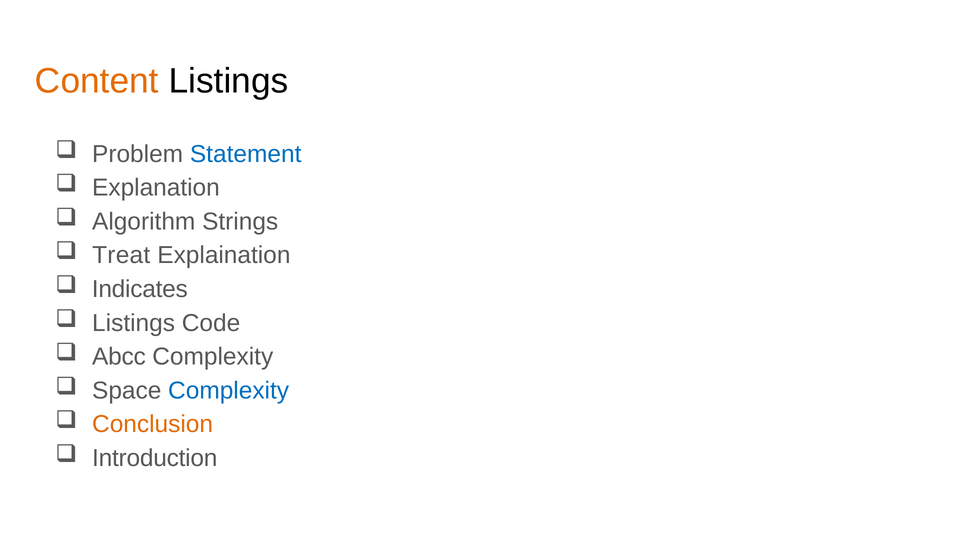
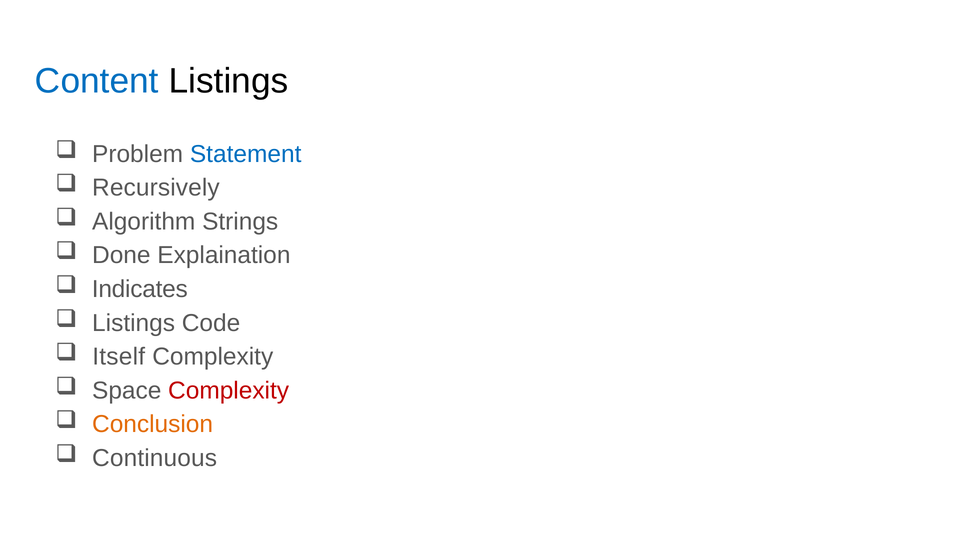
Content colour: orange -> blue
Explanation: Explanation -> Recursively
Treat: Treat -> Done
Abcc: Abcc -> Itself
Complexity at (229, 390) colour: blue -> red
Introduction: Introduction -> Continuous
